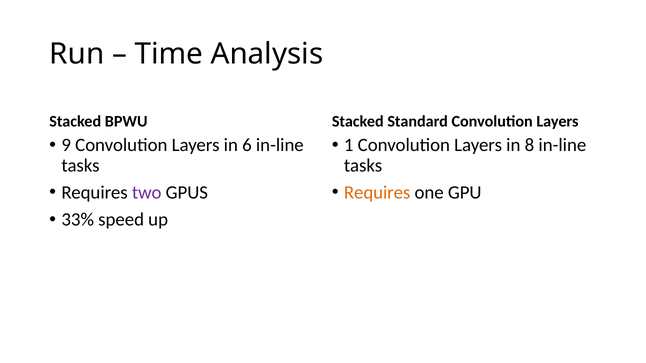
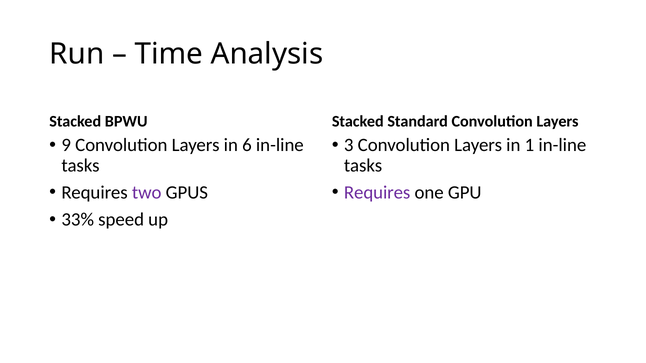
1: 1 -> 3
8: 8 -> 1
Requires at (377, 193) colour: orange -> purple
